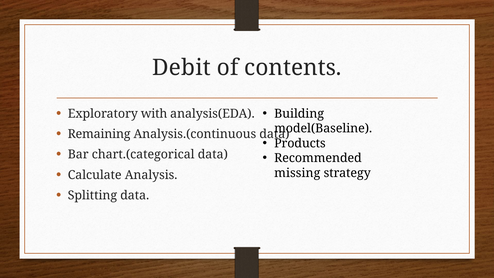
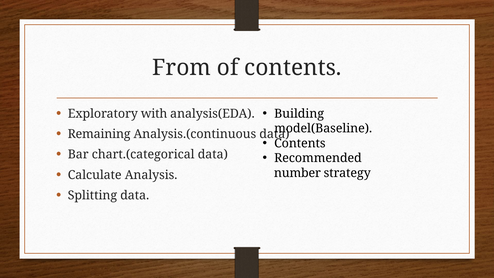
Debit: Debit -> From
Products at (300, 143): Products -> Contents
missing: missing -> number
